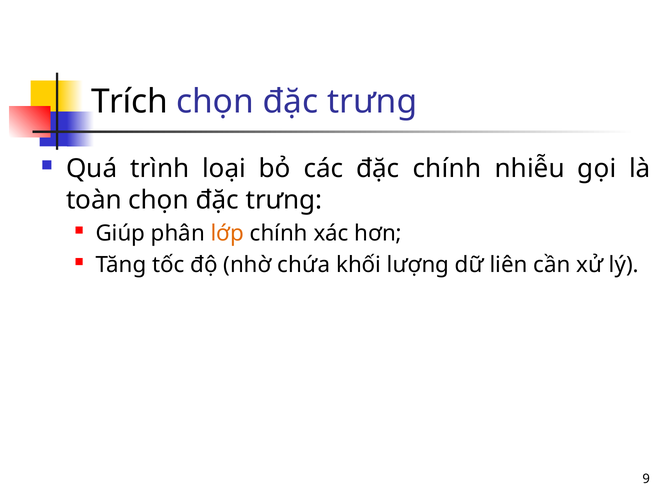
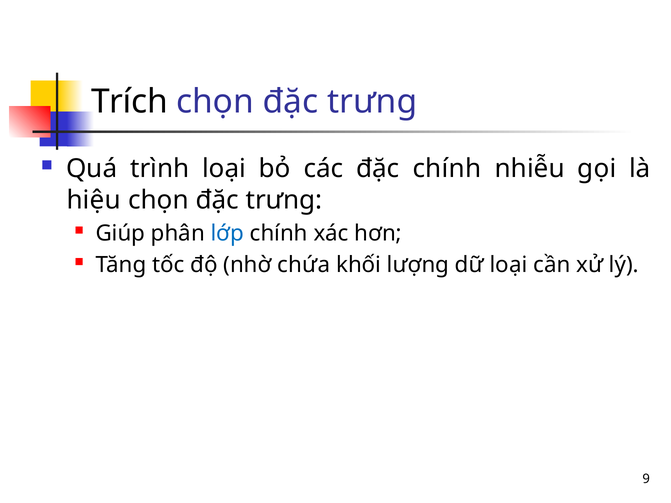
toàn: toàn -> hiệu
lớp colour: orange -> blue
dữ liên: liên -> loại
